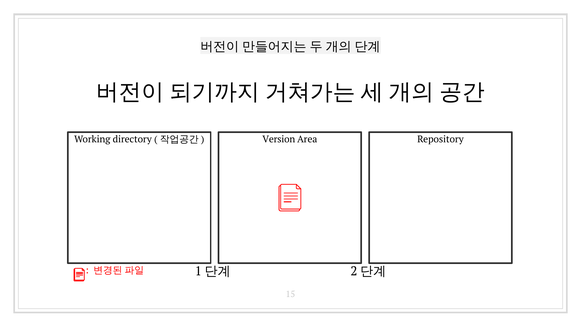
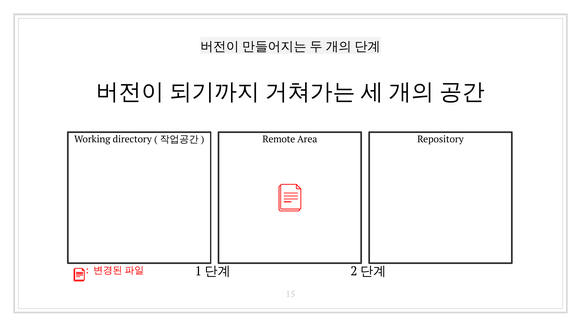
Version: Version -> Remote
